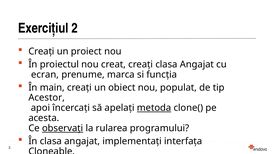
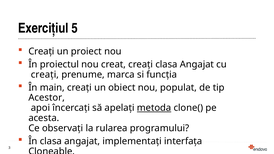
2: 2 -> 5
ecran at (45, 75): ecran -> creați
observați at (63, 128) underline: present -> none
